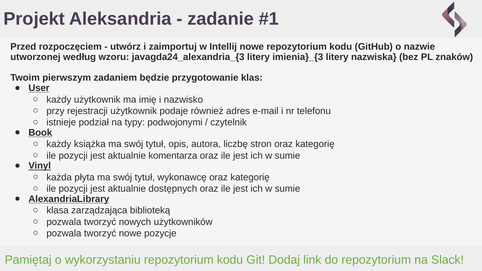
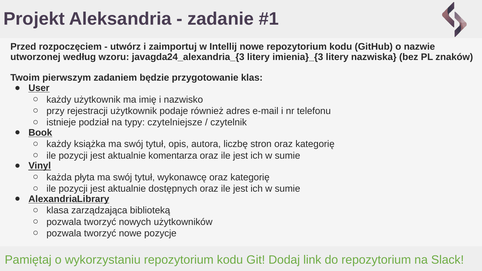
podwojonymi: podwojonymi -> czytelniejsze
